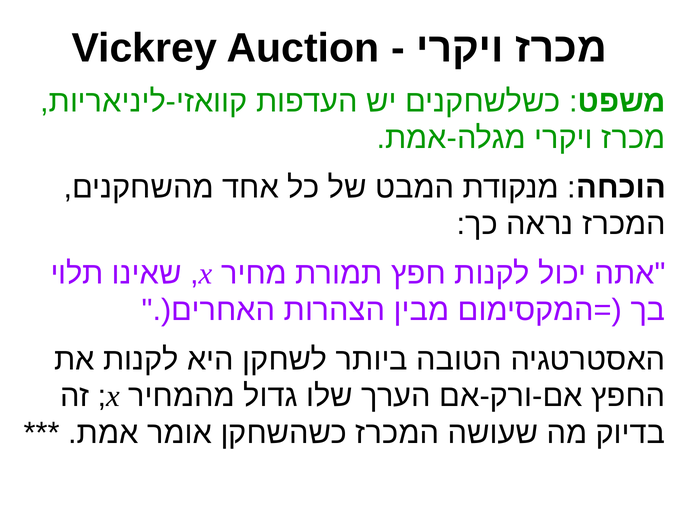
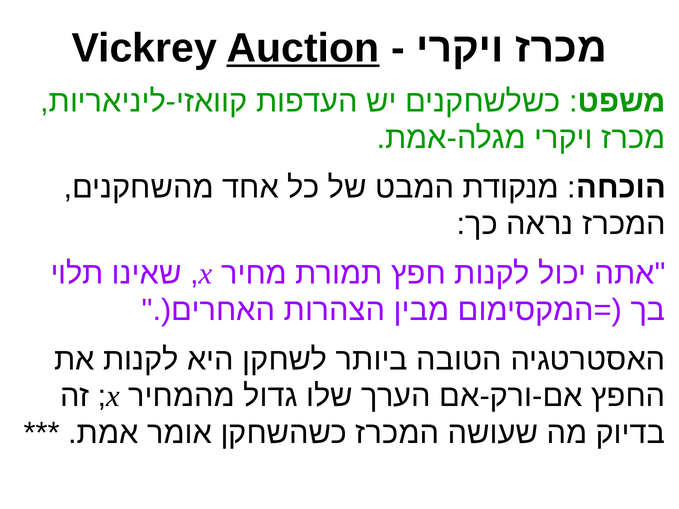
Auction underline: none -> present
